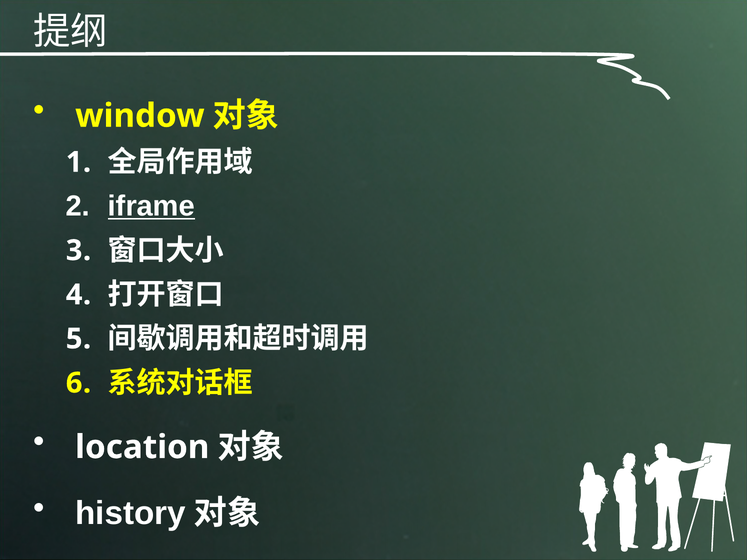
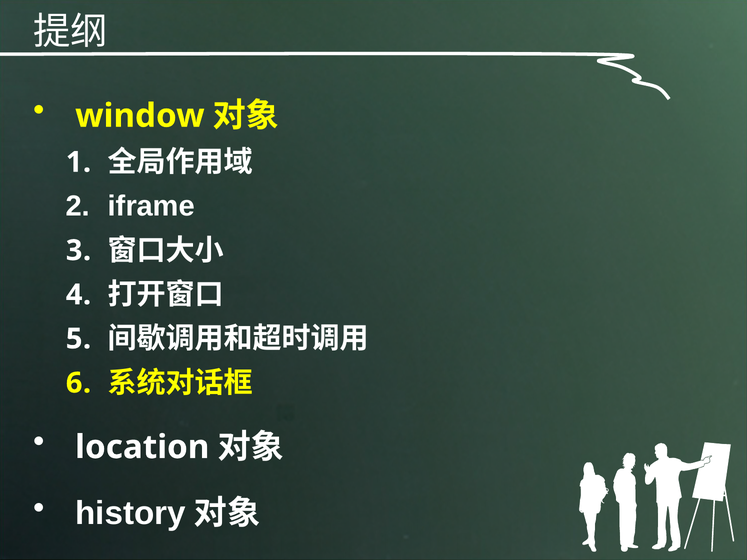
iframe underline: present -> none
